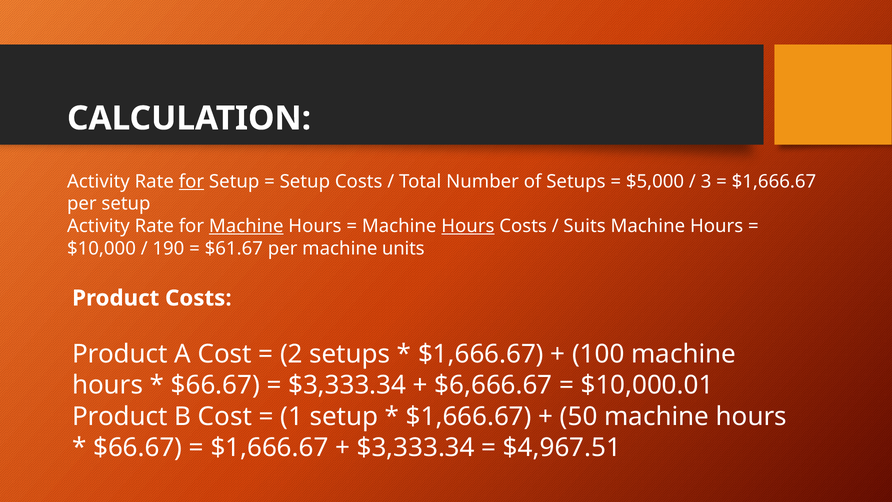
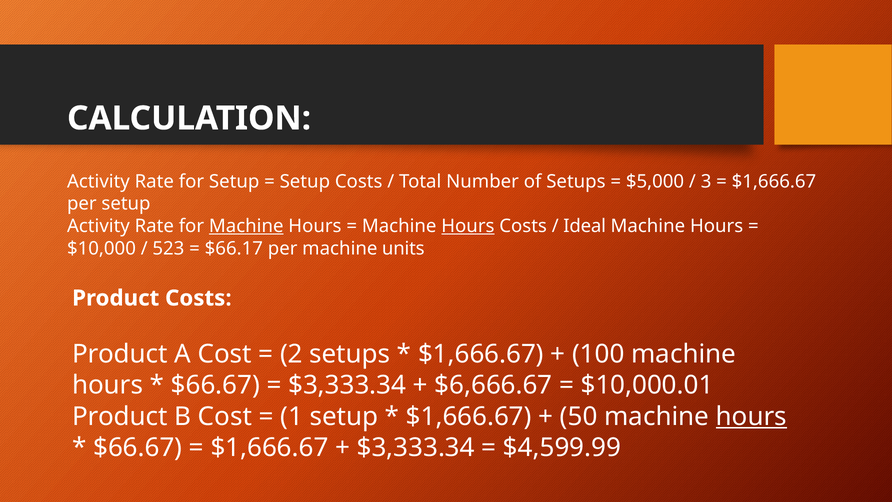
for at (191, 181) underline: present -> none
Suits: Suits -> Ideal
190: 190 -> 523
$61.67: $61.67 -> $66.17
hours at (751, 416) underline: none -> present
$4,967.51: $4,967.51 -> $4,599.99
